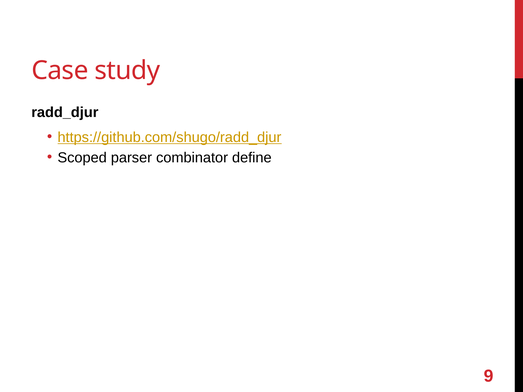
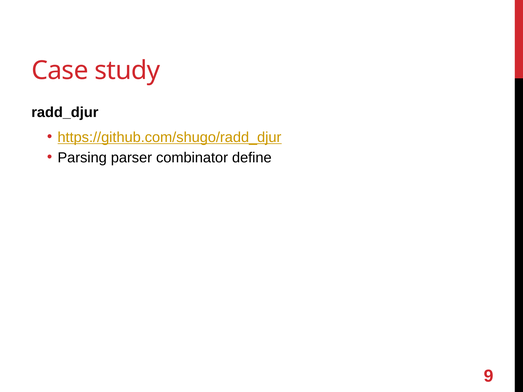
Scoped: Scoped -> Parsing
